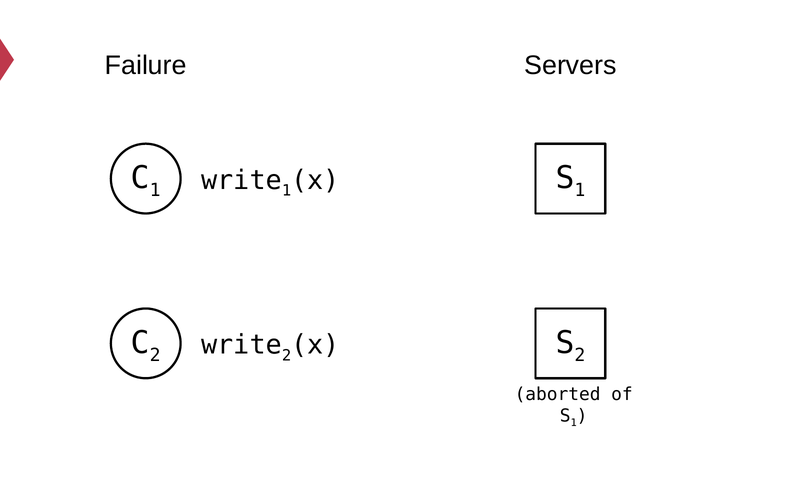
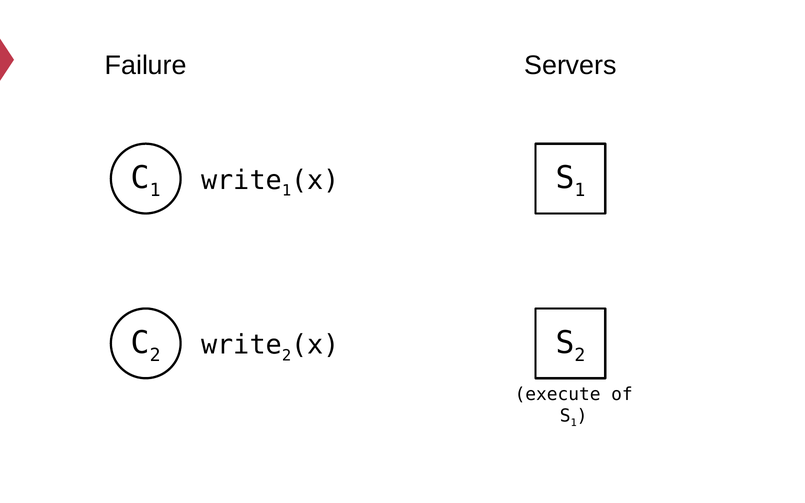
aborted: aborted -> execute
